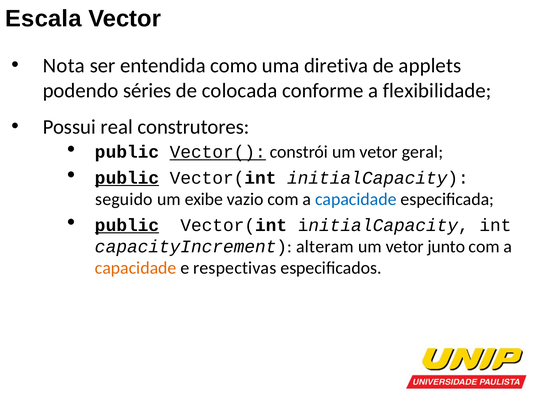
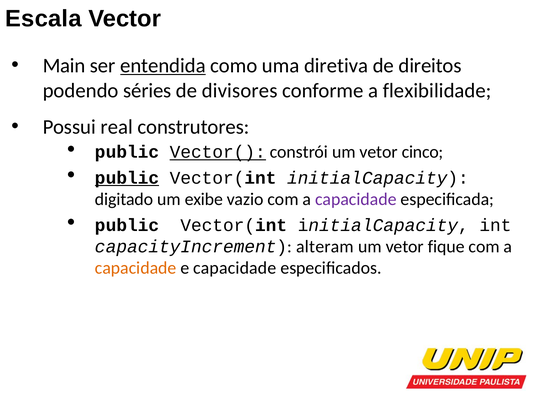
Nota: Nota -> Main
entendida underline: none -> present
applets: applets -> direitos
colocada: colocada -> divisores
geral: geral -> cinco
seguido: seguido -> digitado
capacidade at (356, 199) colour: blue -> purple
public at (127, 225) underline: present -> none
junto: junto -> fique
e respectivas: respectivas -> capacidade
